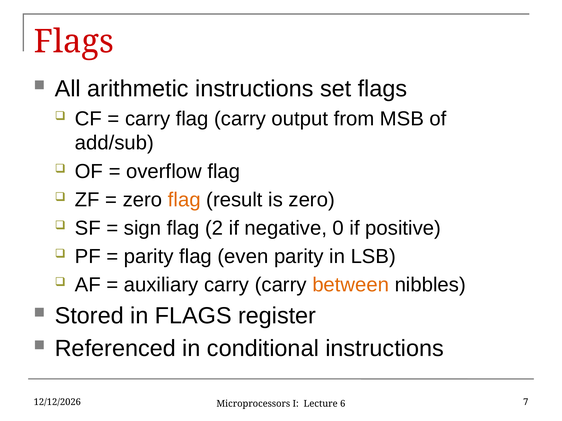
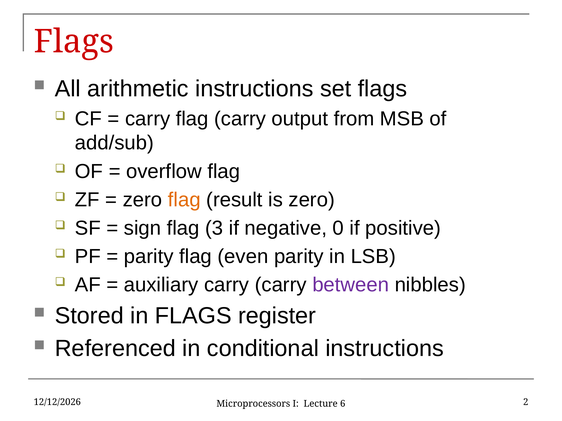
2: 2 -> 3
between colour: orange -> purple
7: 7 -> 2
